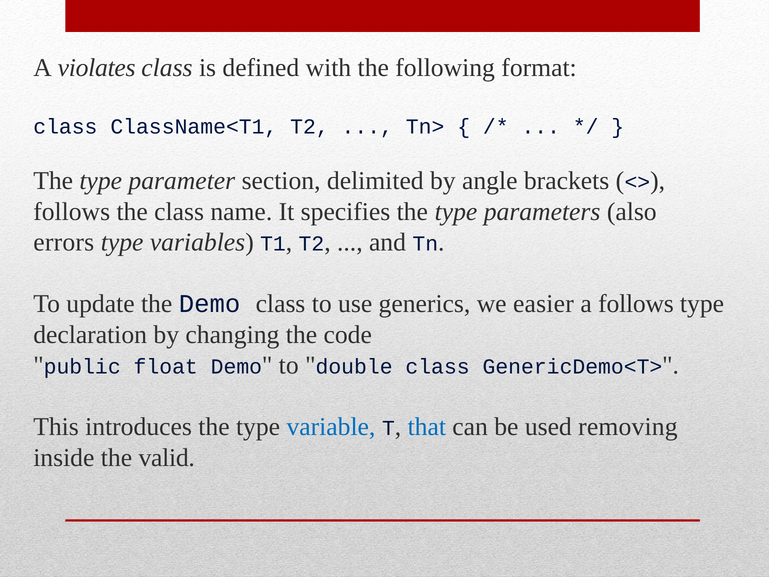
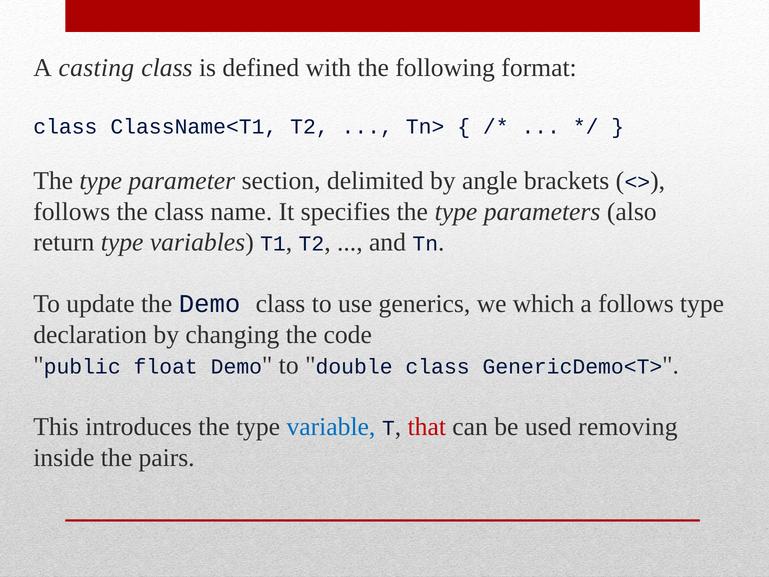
violates: violates -> casting
errors: errors -> return
easier: easier -> which
that colour: blue -> red
valid: valid -> pairs
